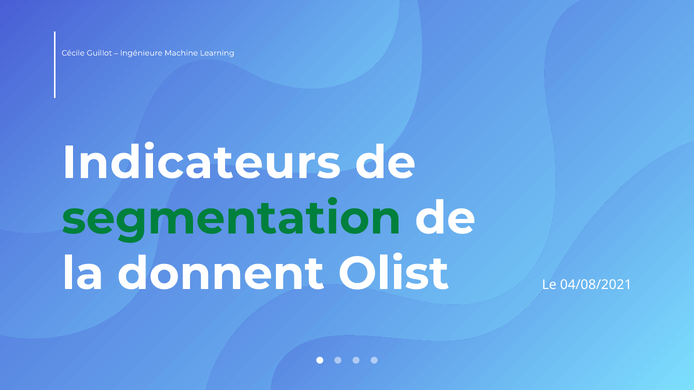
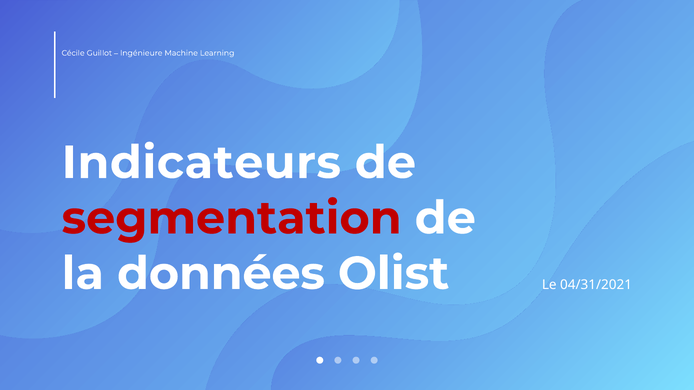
segmentation colour: green -> red
donnent: donnent -> données
04/08/2021: 04/08/2021 -> 04/31/2021
